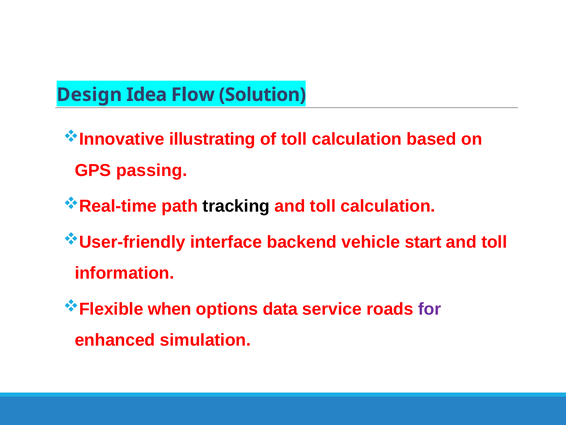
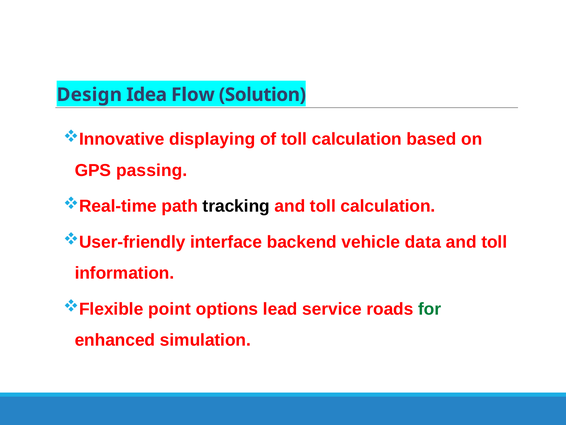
illustrating: illustrating -> displaying
start: start -> data
when: when -> point
data: data -> lead
for colour: purple -> green
